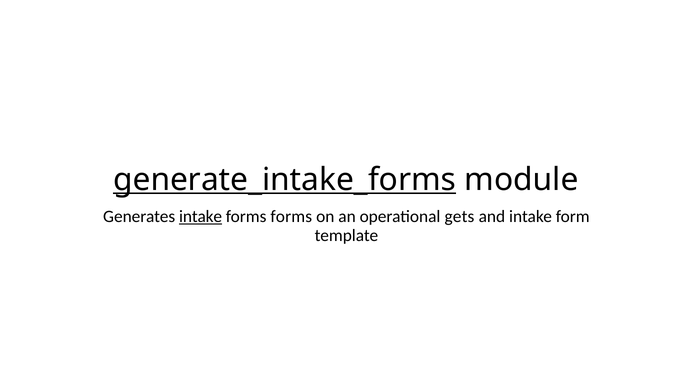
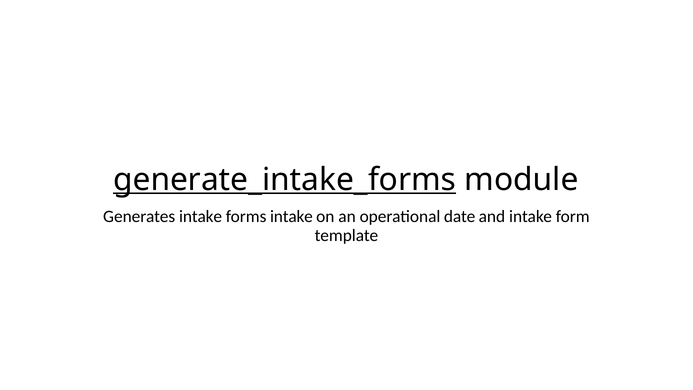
intake at (201, 217) underline: present -> none
forms forms: forms -> intake
gets: gets -> date
